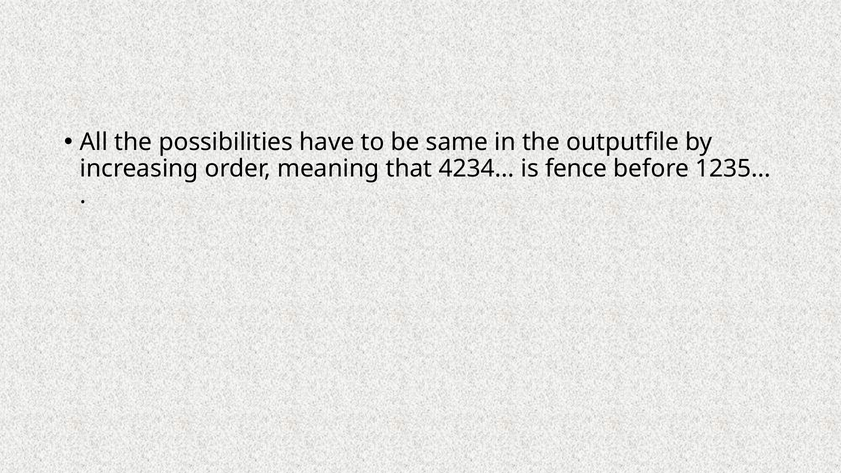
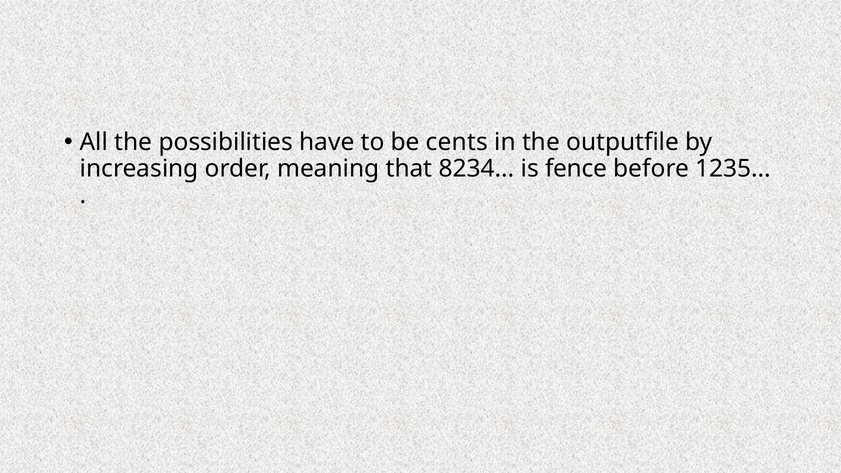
same: same -> cents
4234: 4234 -> 8234
